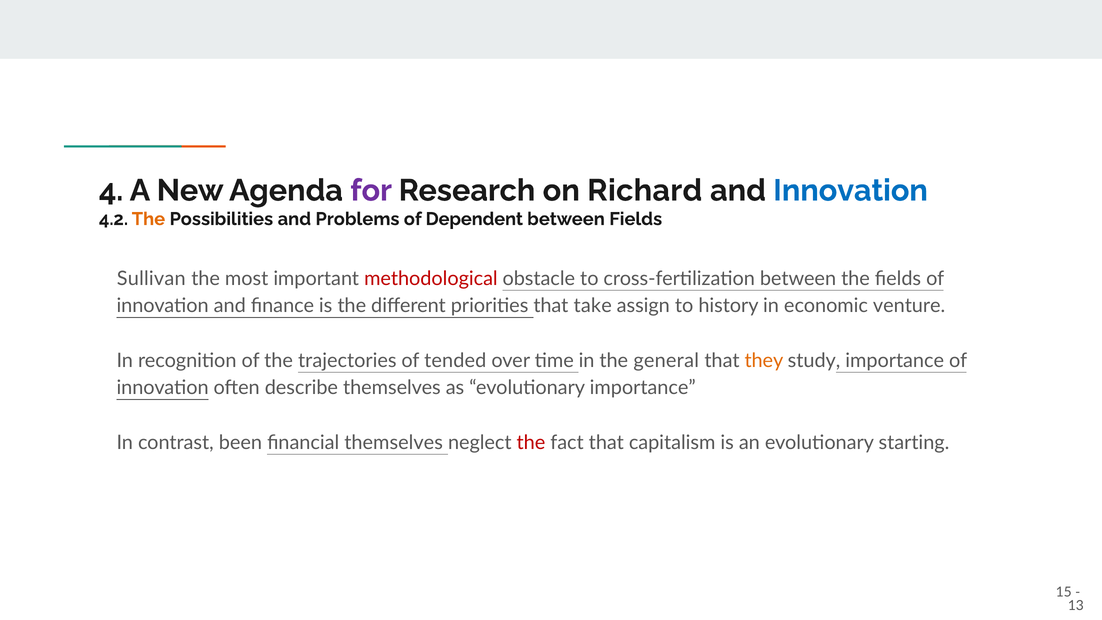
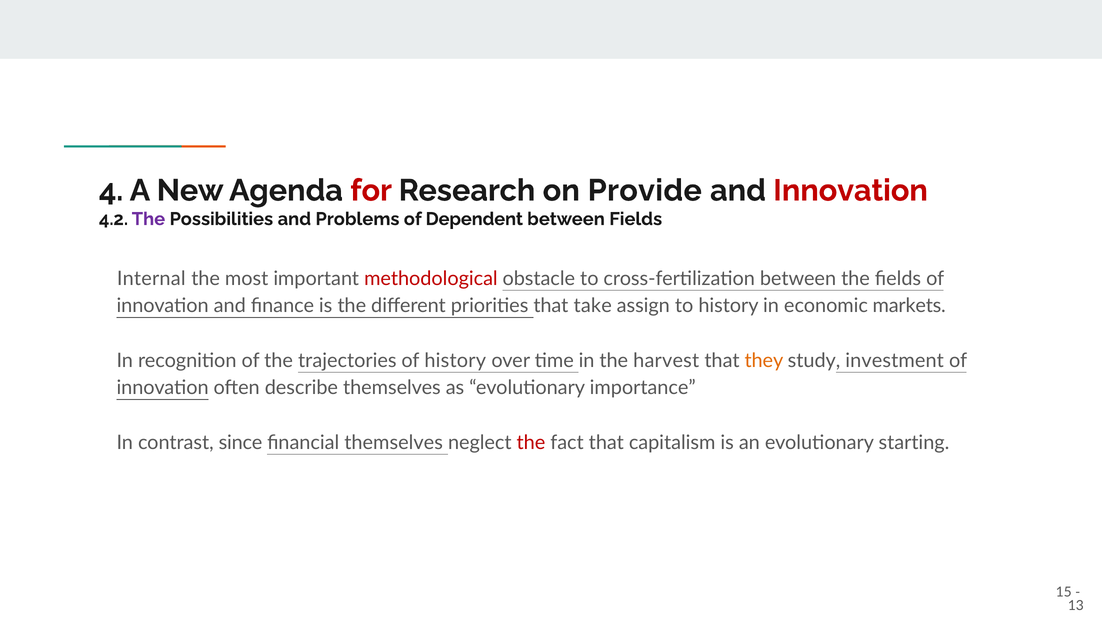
for colour: purple -> red
Richard: Richard -> Provide
Innovation at (851, 190) colour: blue -> red
The at (148, 219) colour: orange -> purple
Sullivan: Sullivan -> Internal
venture: venture -> markets
of tended: tended -> history
general: general -> harvest
study importance: importance -> investment
been: been -> since
